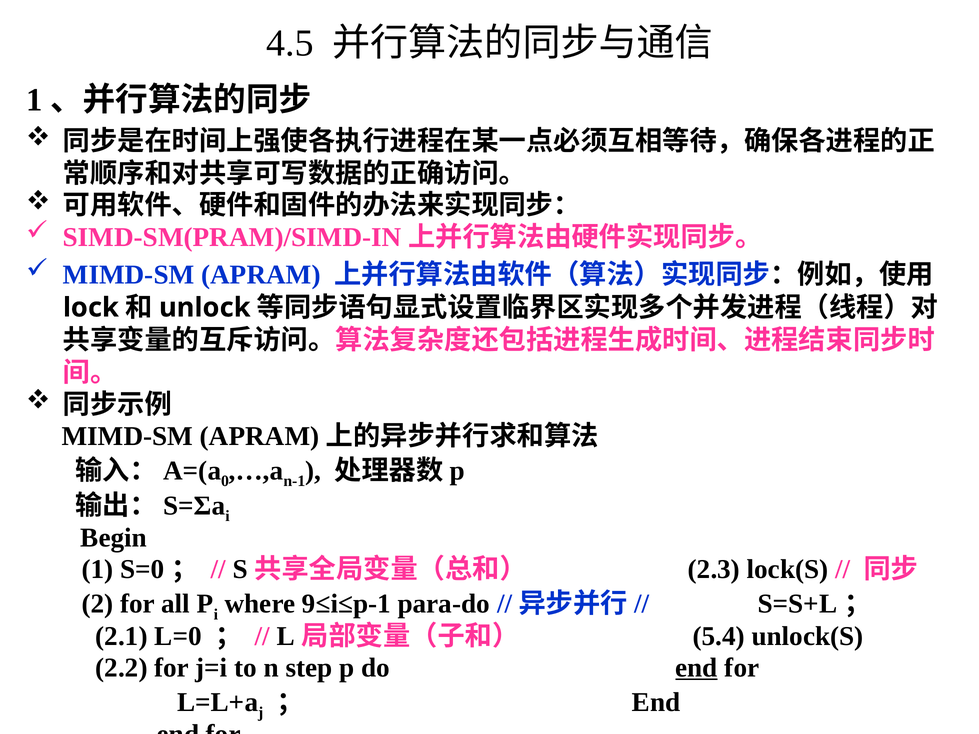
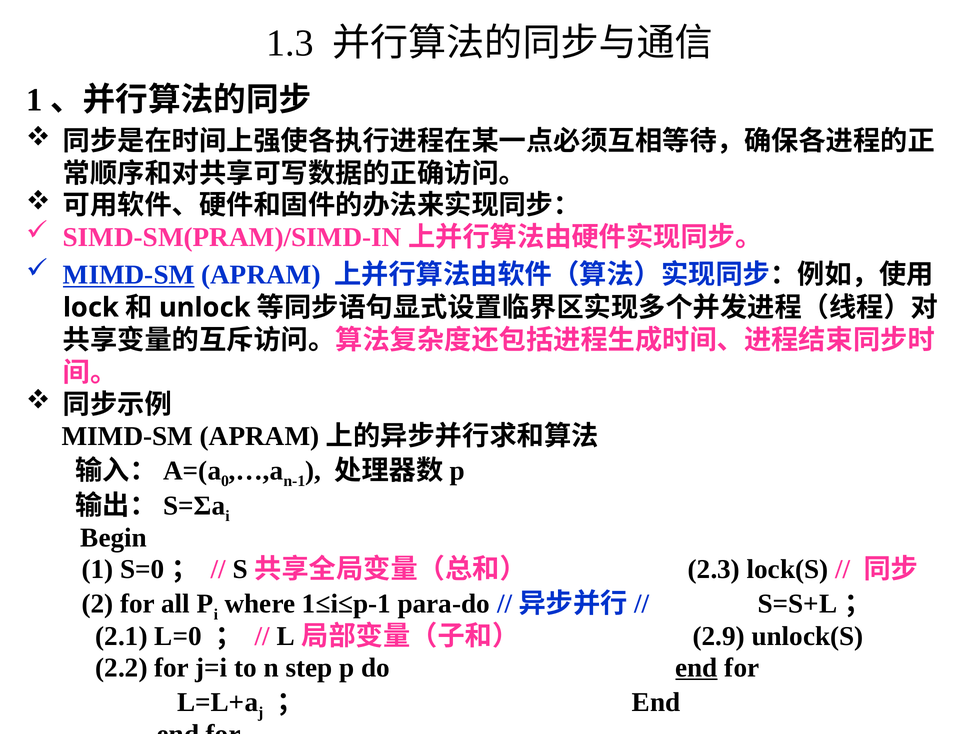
4.5: 4.5 -> 1.3
MIMD-SM at (129, 275) underline: none -> present
9≤i≤p-1: 9≤i≤p-1 -> 1≤i≤p-1
5.4: 5.4 -> 2.9
